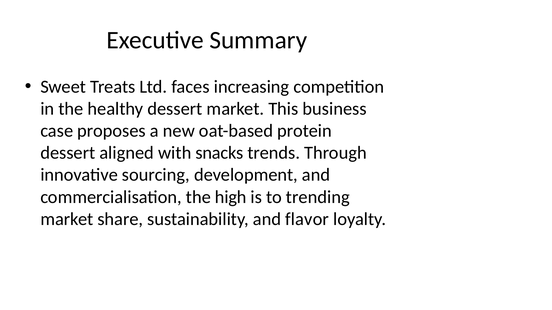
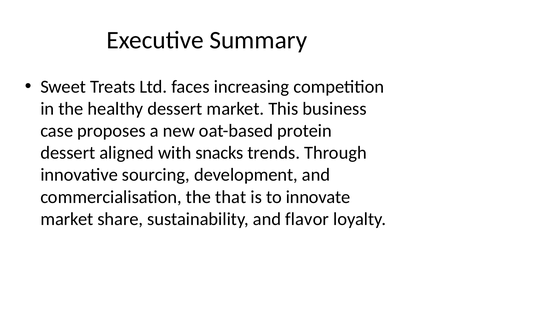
high: high -> that
trending: trending -> innovate
